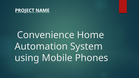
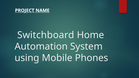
Convenience: Convenience -> Switchboard
